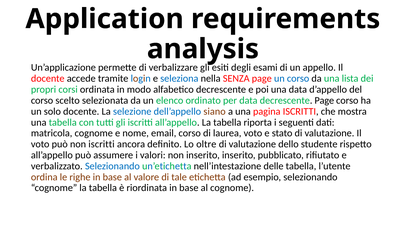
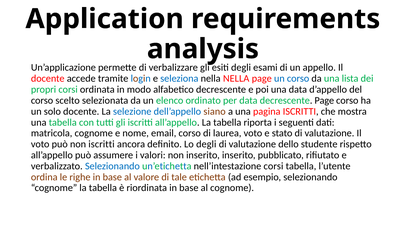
nella SENZA: SENZA -> NELLA
Lo oltre: oltre -> degli
nell’intestazione delle: delle -> corsi
